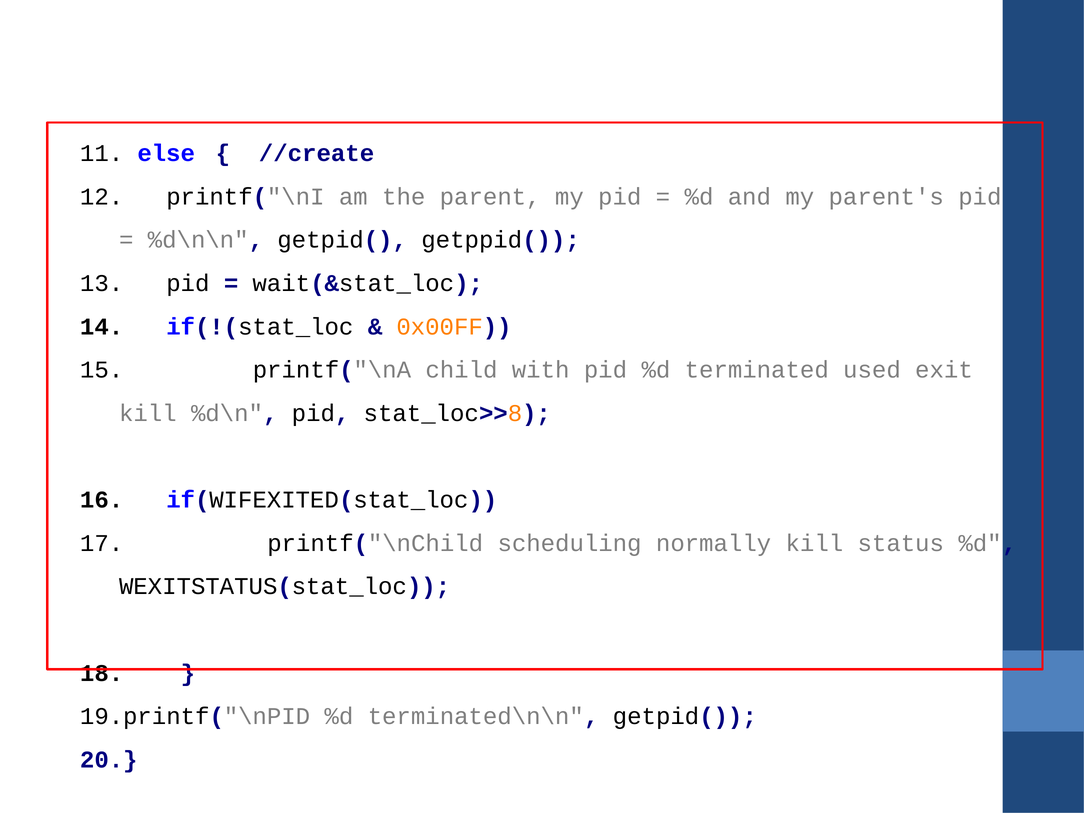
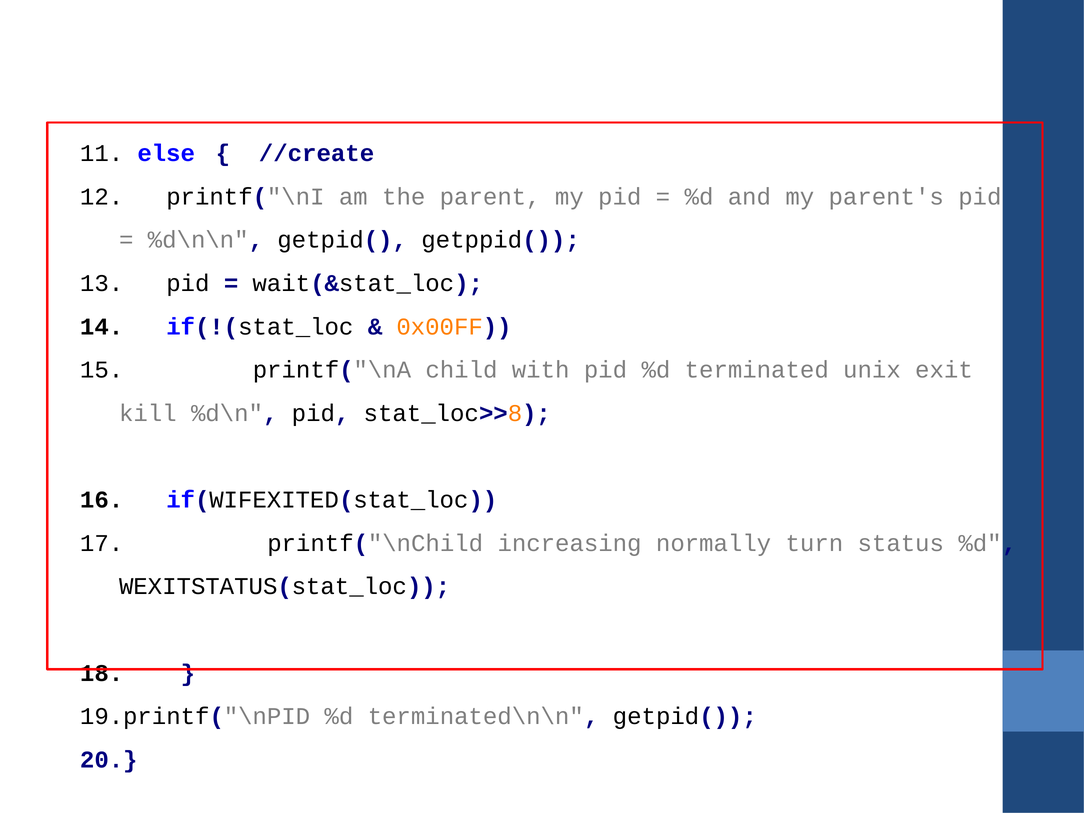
used: used -> unix
scheduling: scheduling -> increasing
normally kill: kill -> turn
